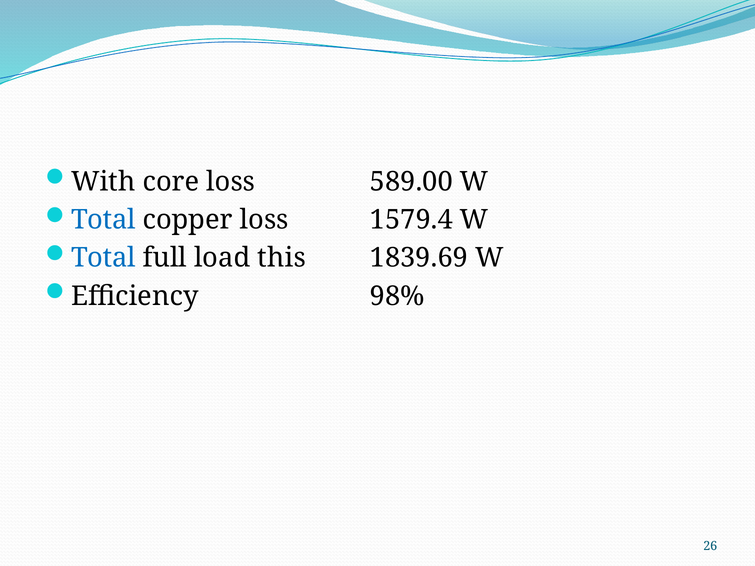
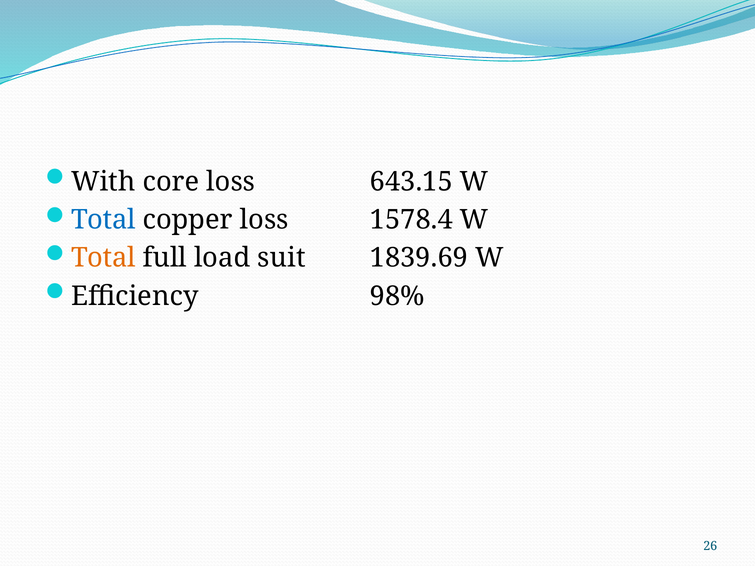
589.00: 589.00 -> 643.15
1579.4: 1579.4 -> 1578.4
Total at (103, 258) colour: blue -> orange
this: this -> suit
